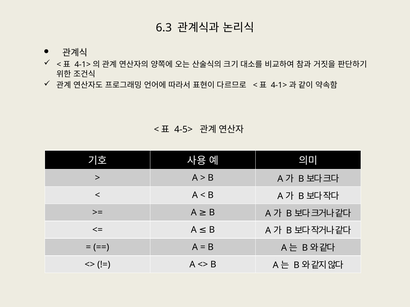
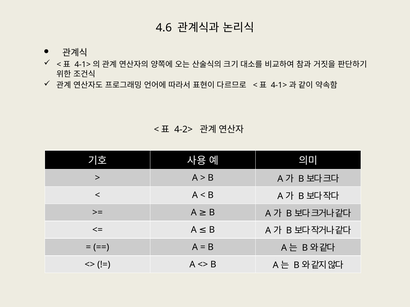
6.3: 6.3 -> 4.6
4-5>: 4-5> -> 4-2>
